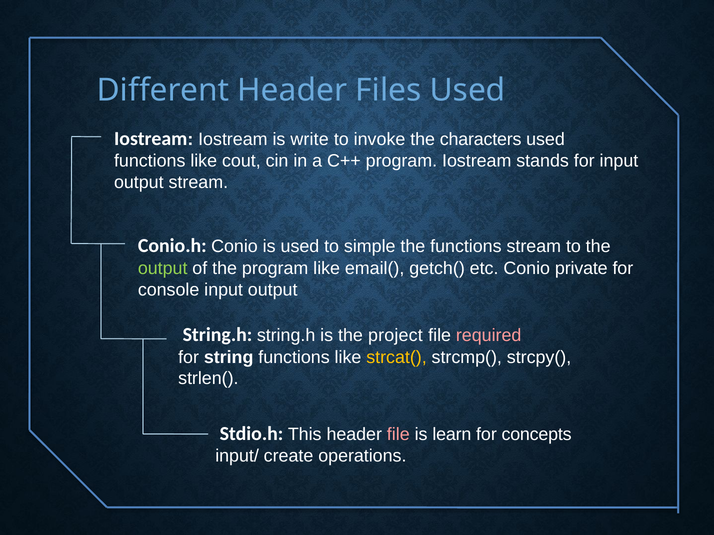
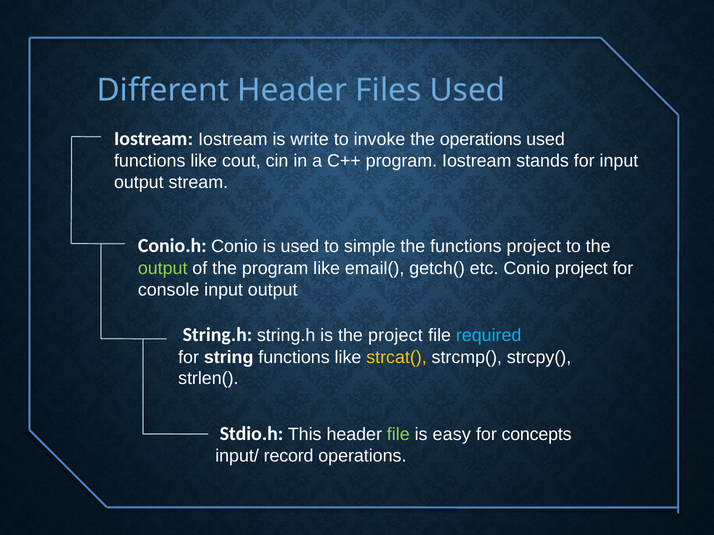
the characters: characters -> operations
functions stream: stream -> project
Conio private: private -> project
required colour: pink -> light blue
file at (398, 435) colour: pink -> light green
learn: learn -> easy
create: create -> record
